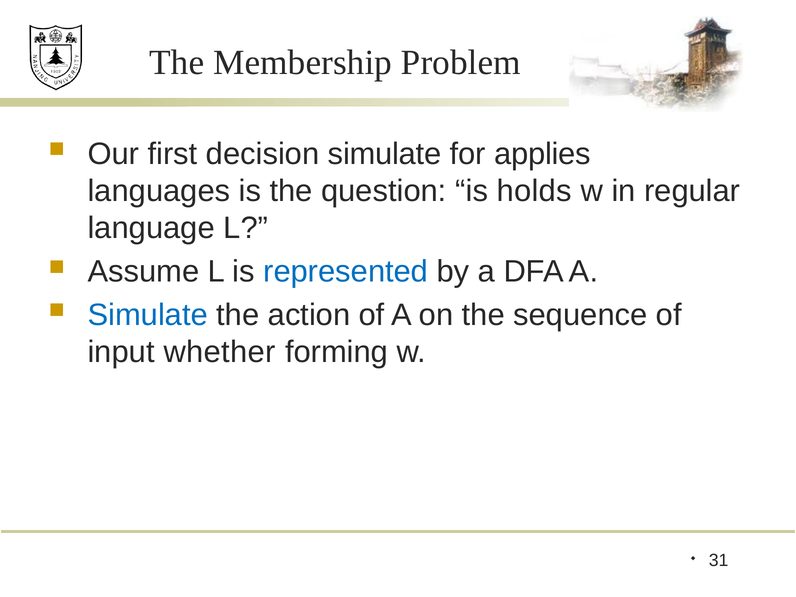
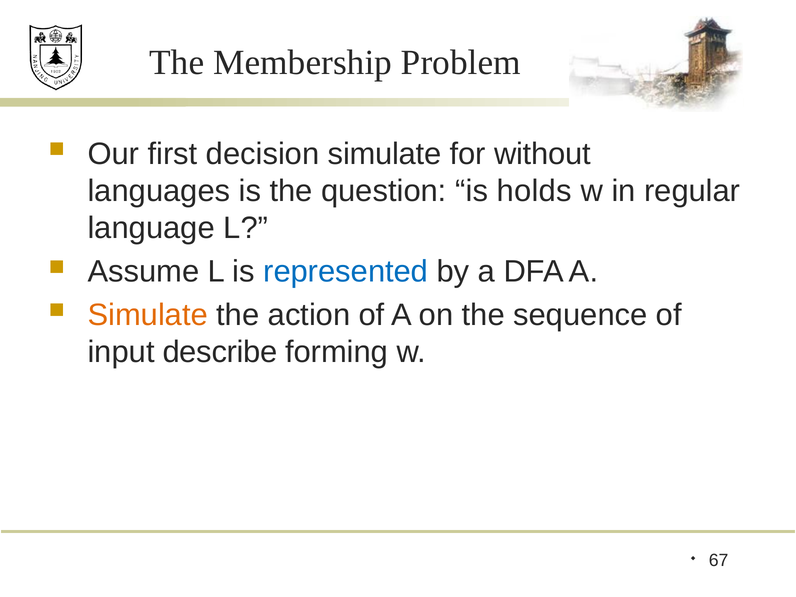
applies: applies -> without
Simulate at (148, 315) colour: blue -> orange
whether: whether -> describe
31: 31 -> 67
